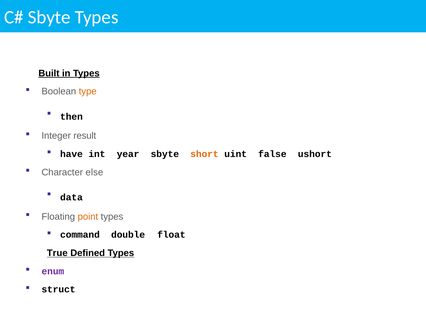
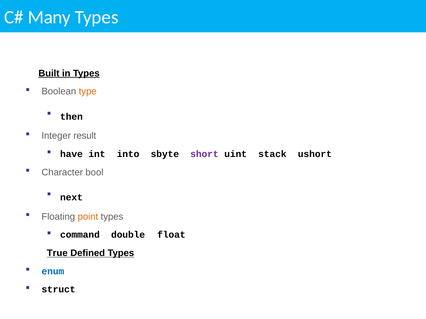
Sbyte at (49, 17): Sbyte -> Many
year: year -> into
short colour: orange -> purple
false: false -> stack
else: else -> bool
data: data -> next
enum colour: purple -> blue
